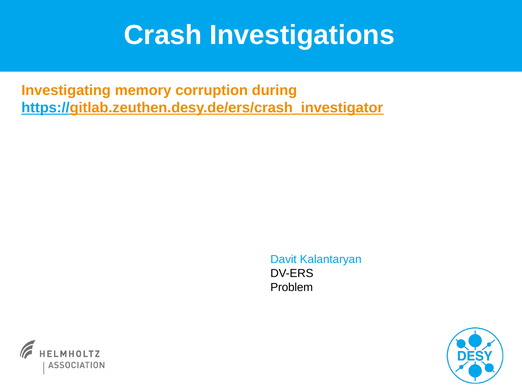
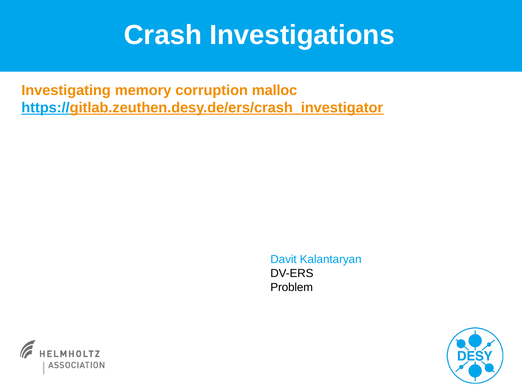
during: during -> malloc
